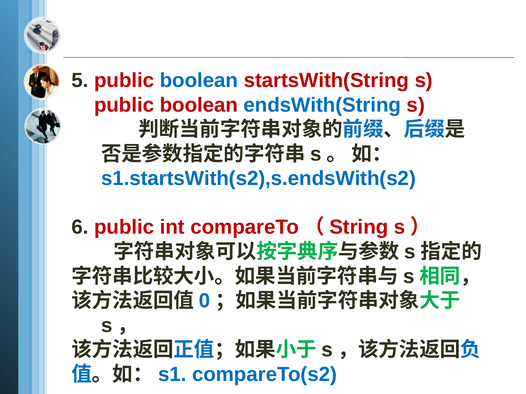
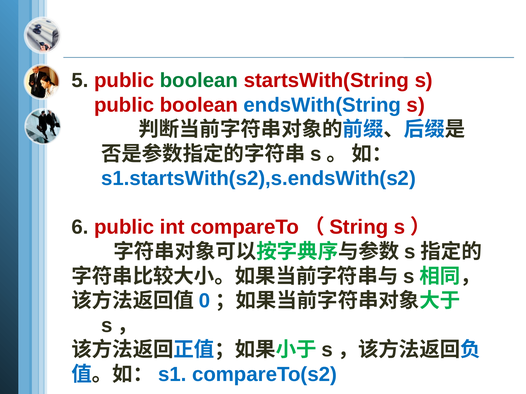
boolean at (199, 81) colour: blue -> green
